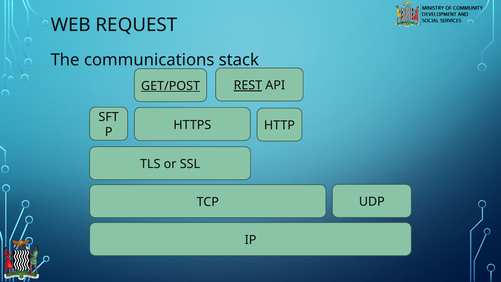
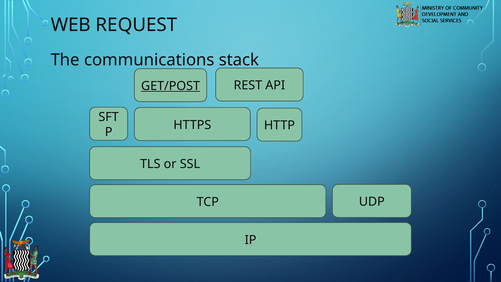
REST underline: present -> none
